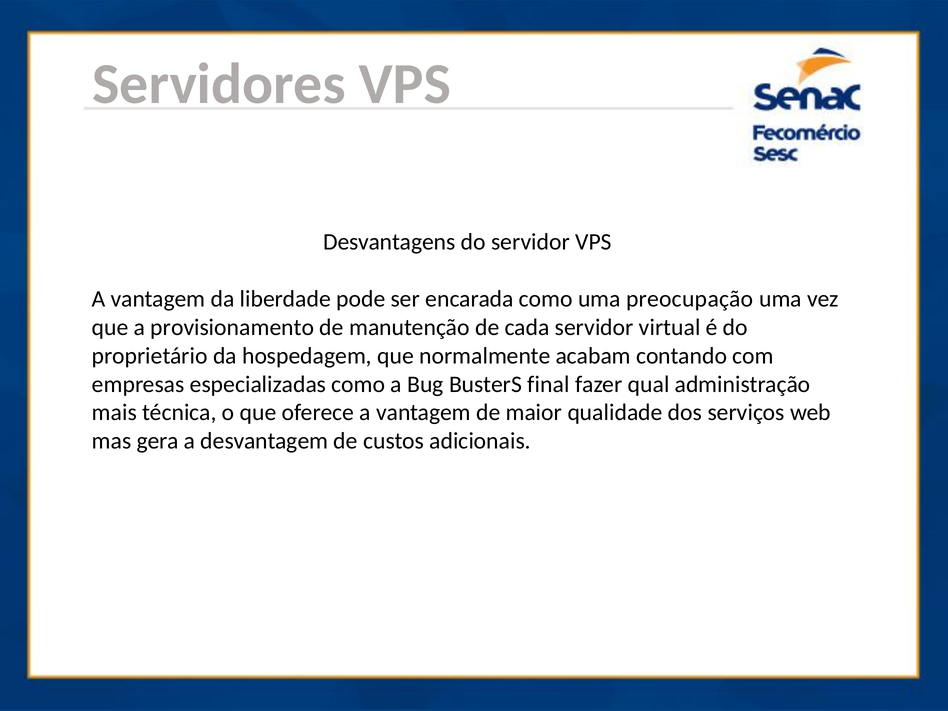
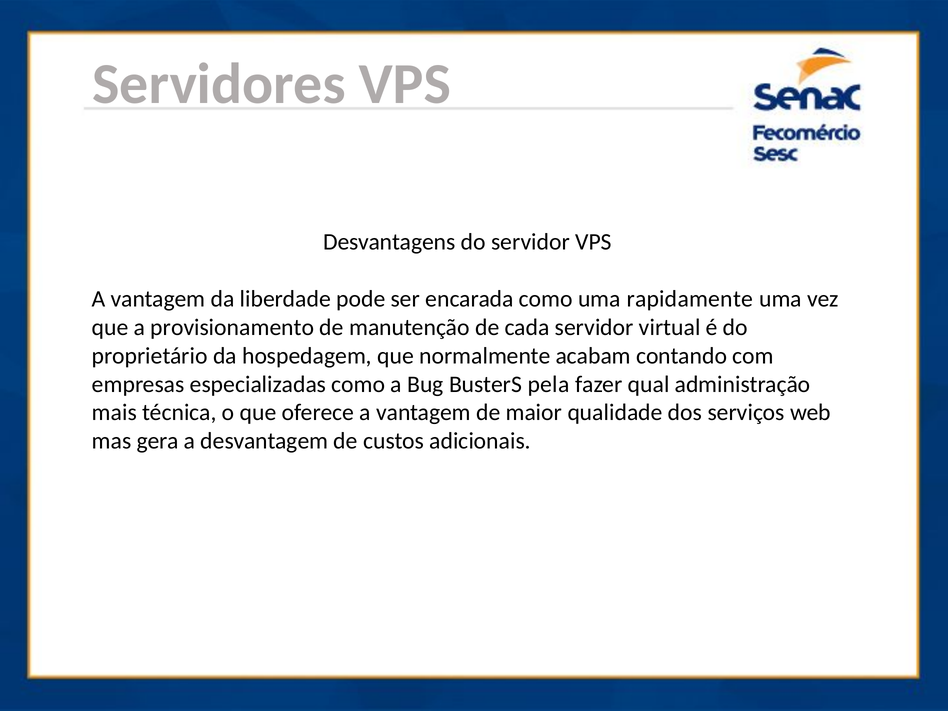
preocupação: preocupação -> rapidamente
final: final -> pela
